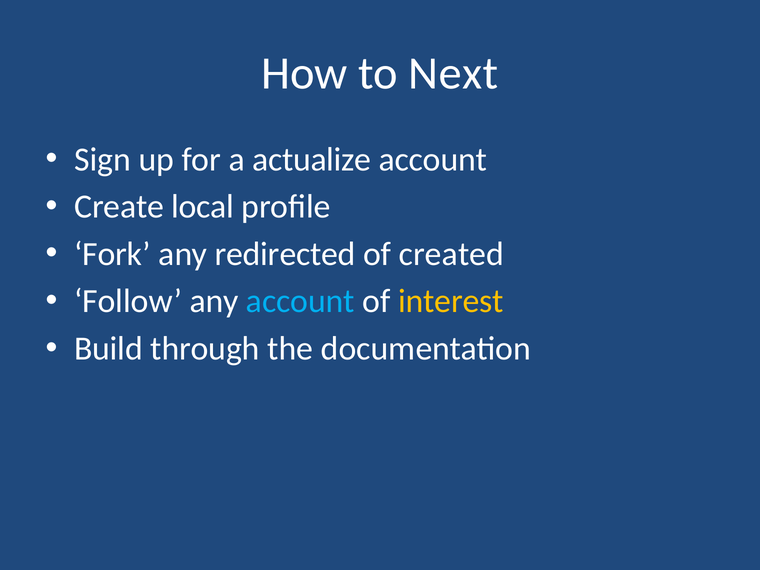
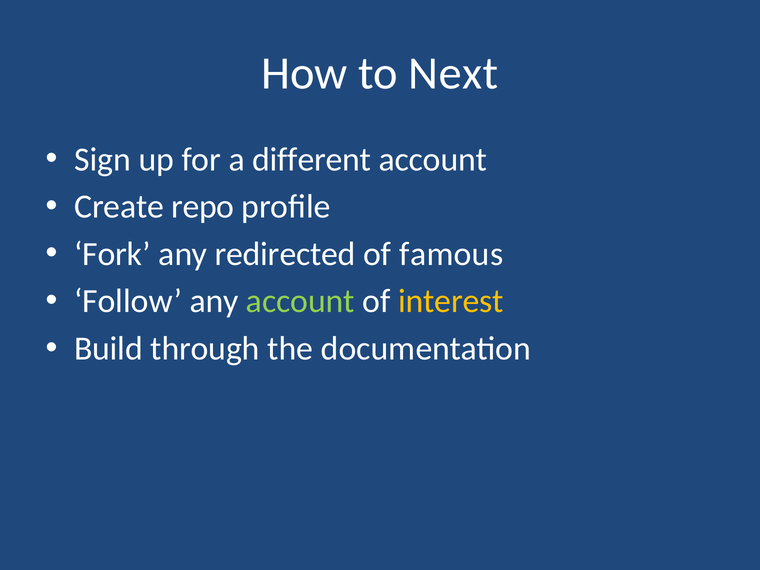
actualize: actualize -> different
local: local -> repo
created: created -> famous
account at (300, 301) colour: light blue -> light green
